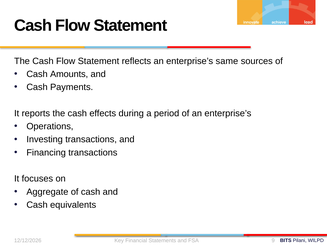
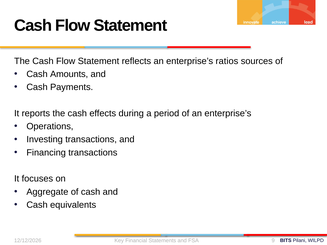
same: same -> ratios
